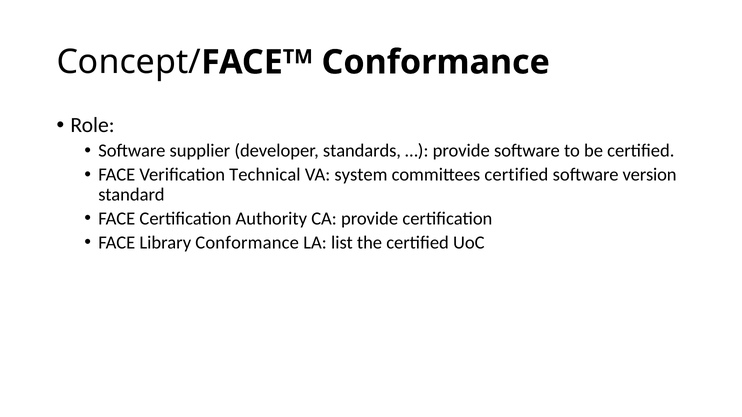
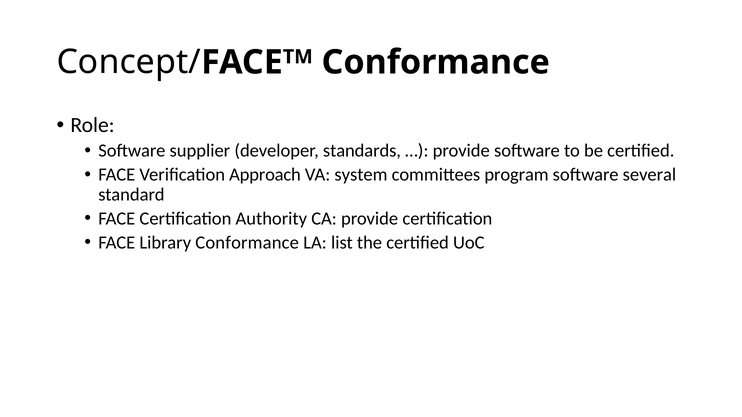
Technical: Technical -> Approach
committees certified: certified -> program
version: version -> several
